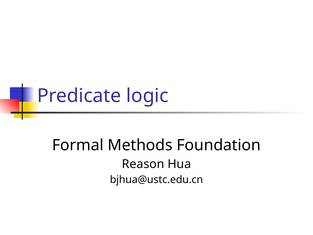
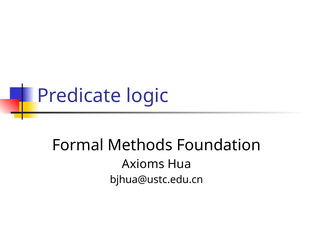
Reason: Reason -> Axioms
